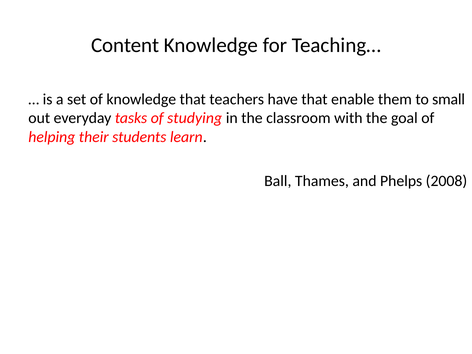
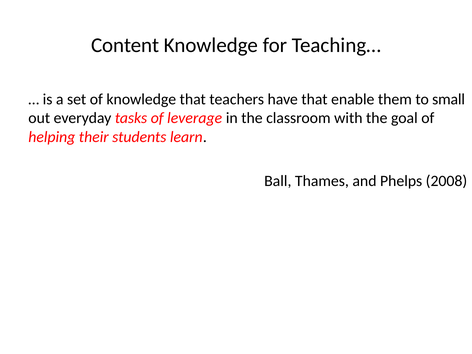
studying: studying -> leverage
